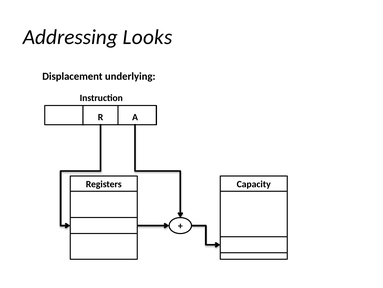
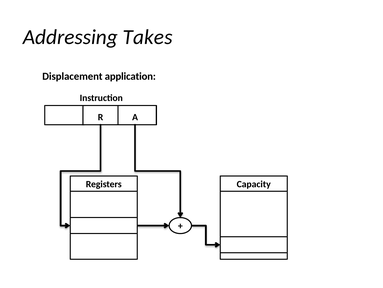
Looks: Looks -> Takes
underlying: underlying -> application
